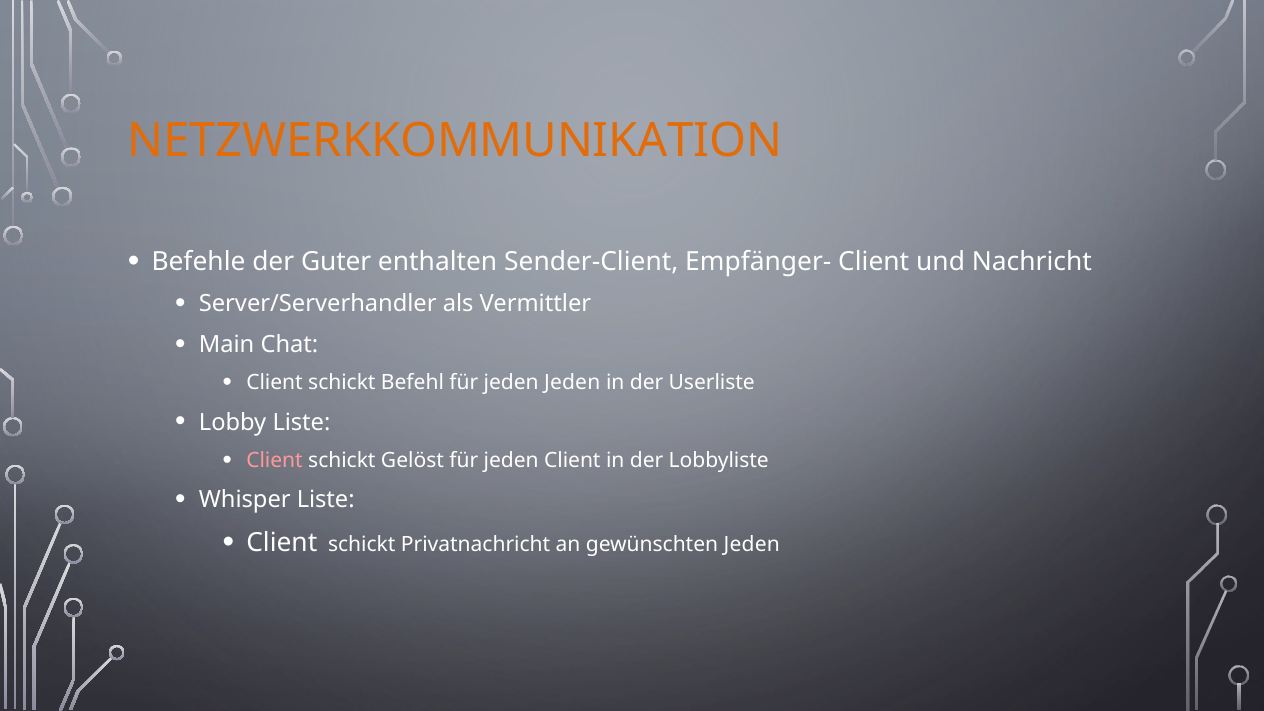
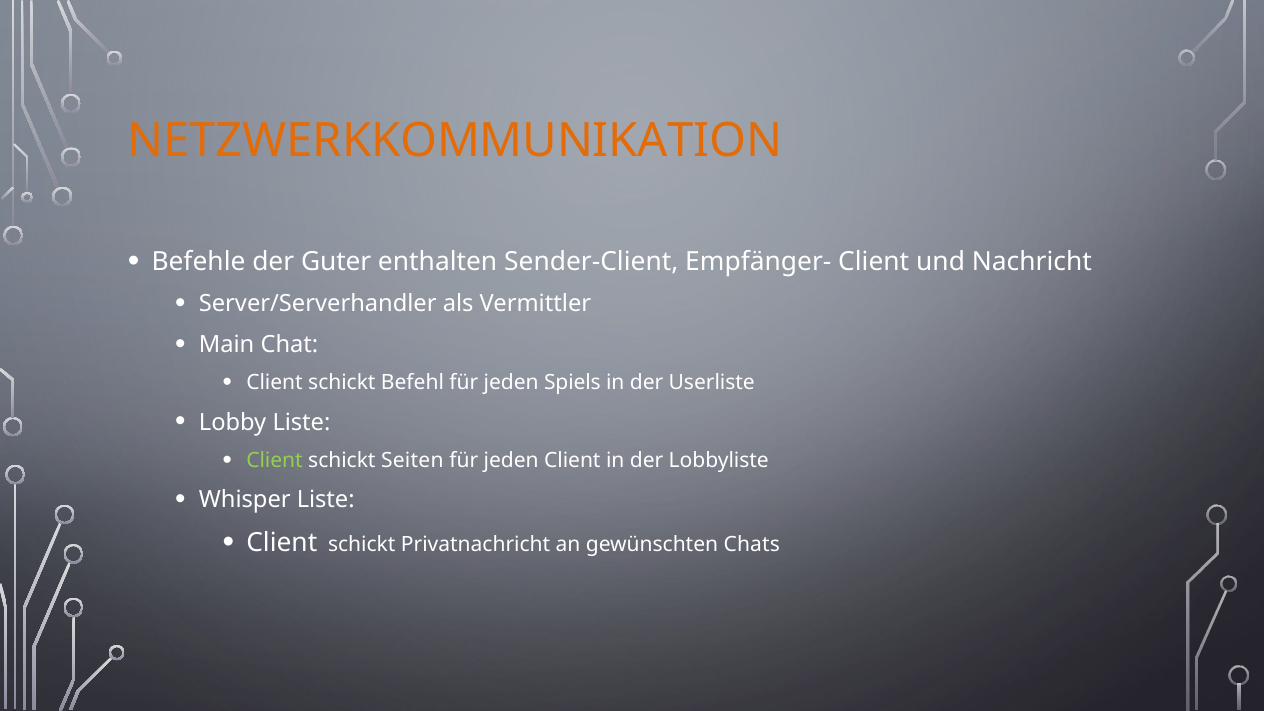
jeden Jeden: Jeden -> Spiels
Client at (275, 460) colour: pink -> light green
Gelöst: Gelöst -> Seiten
gewünschten Jeden: Jeden -> Chats
